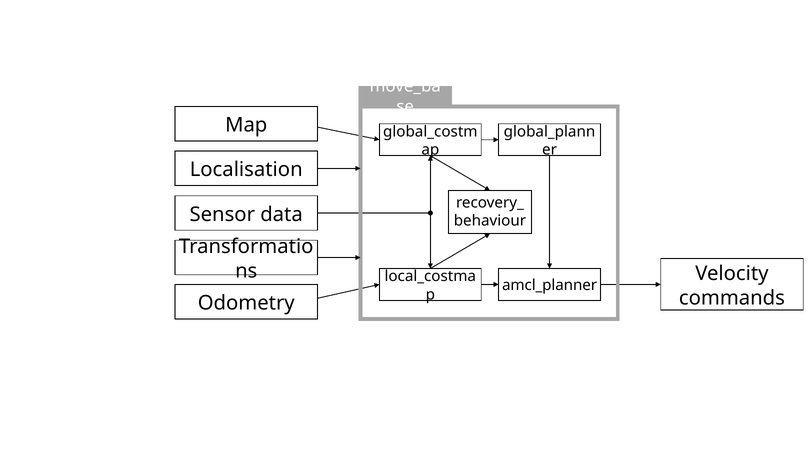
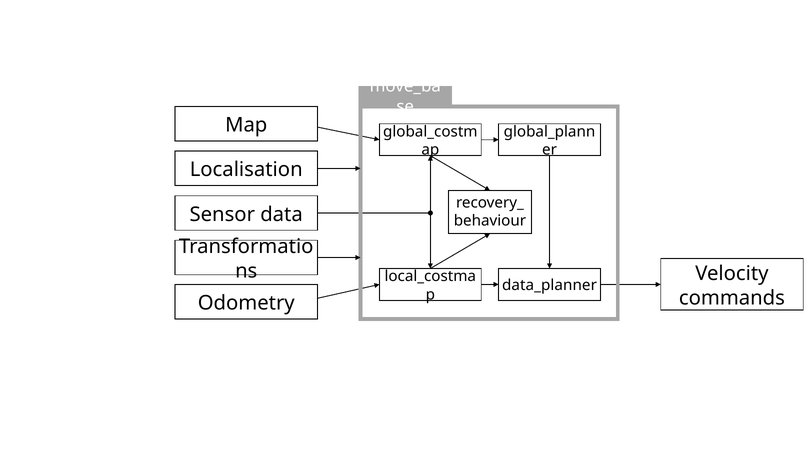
amcl_planner: amcl_planner -> data_planner
